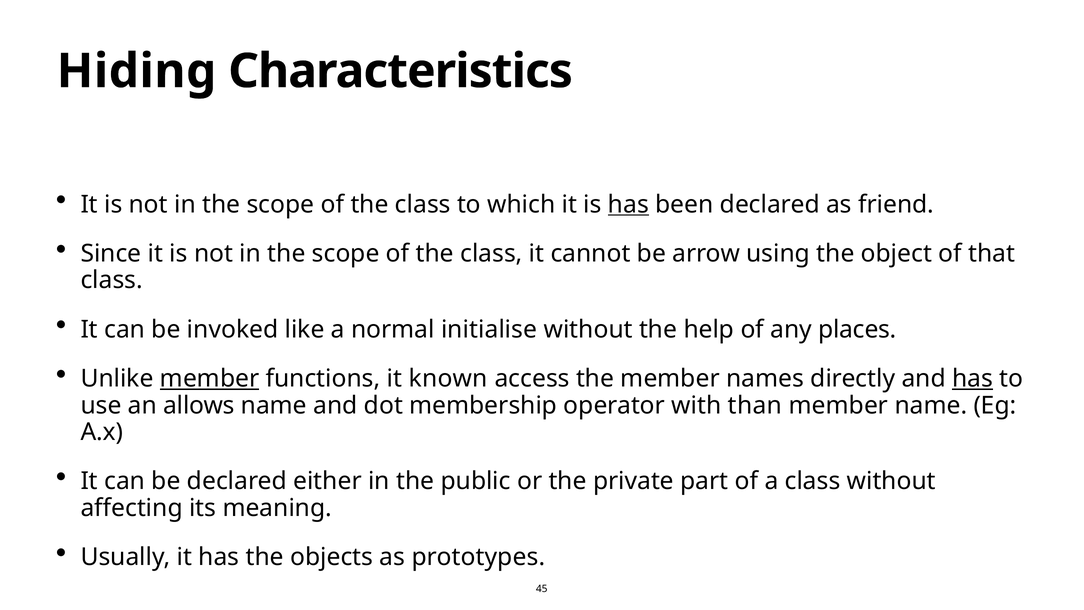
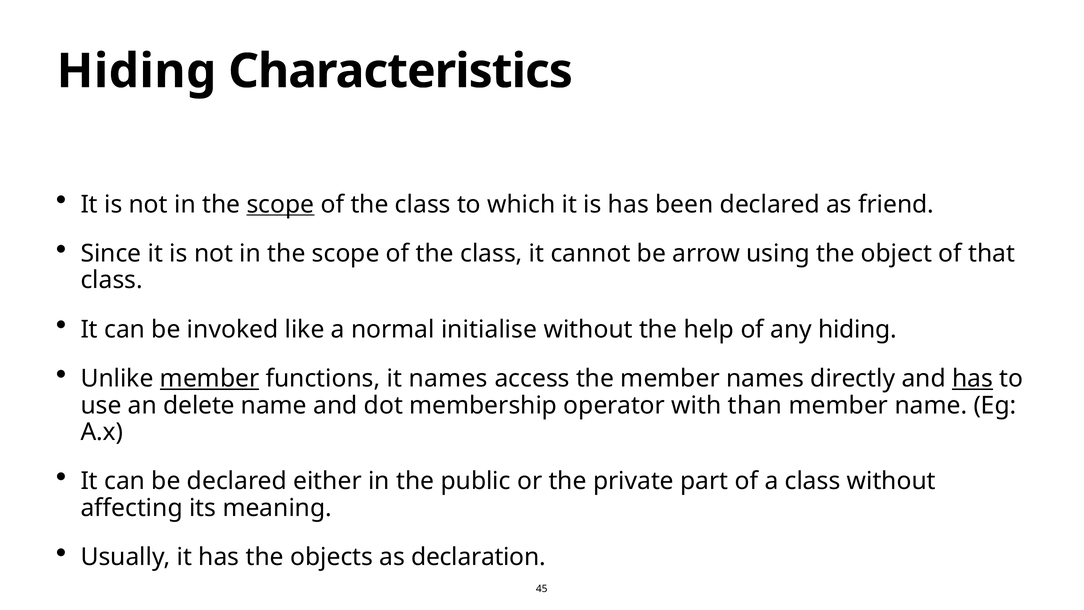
scope at (281, 204) underline: none -> present
has at (628, 204) underline: present -> none
any places: places -> hiding
it known: known -> names
allows: allows -> delete
prototypes: prototypes -> declaration
